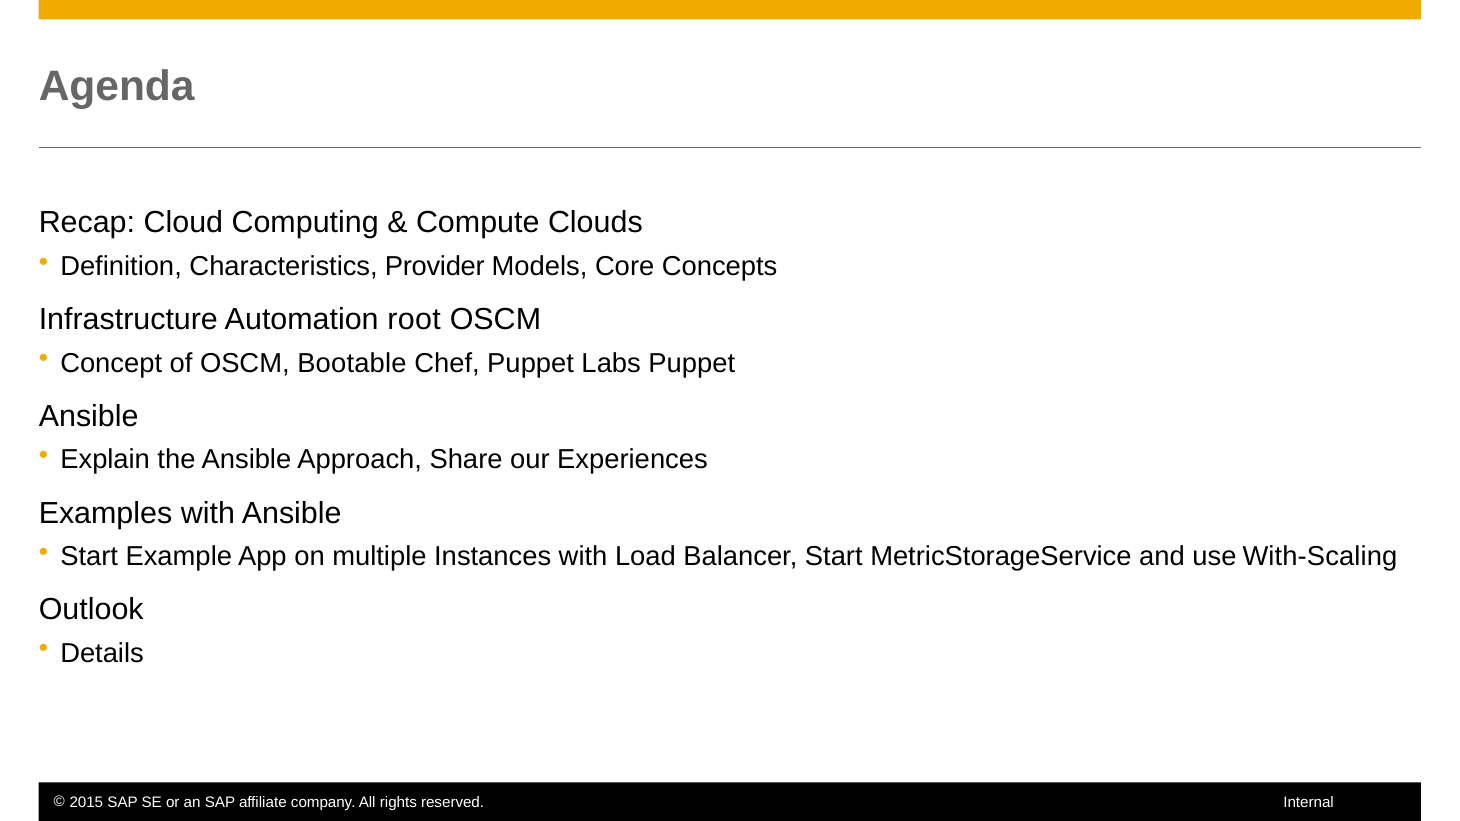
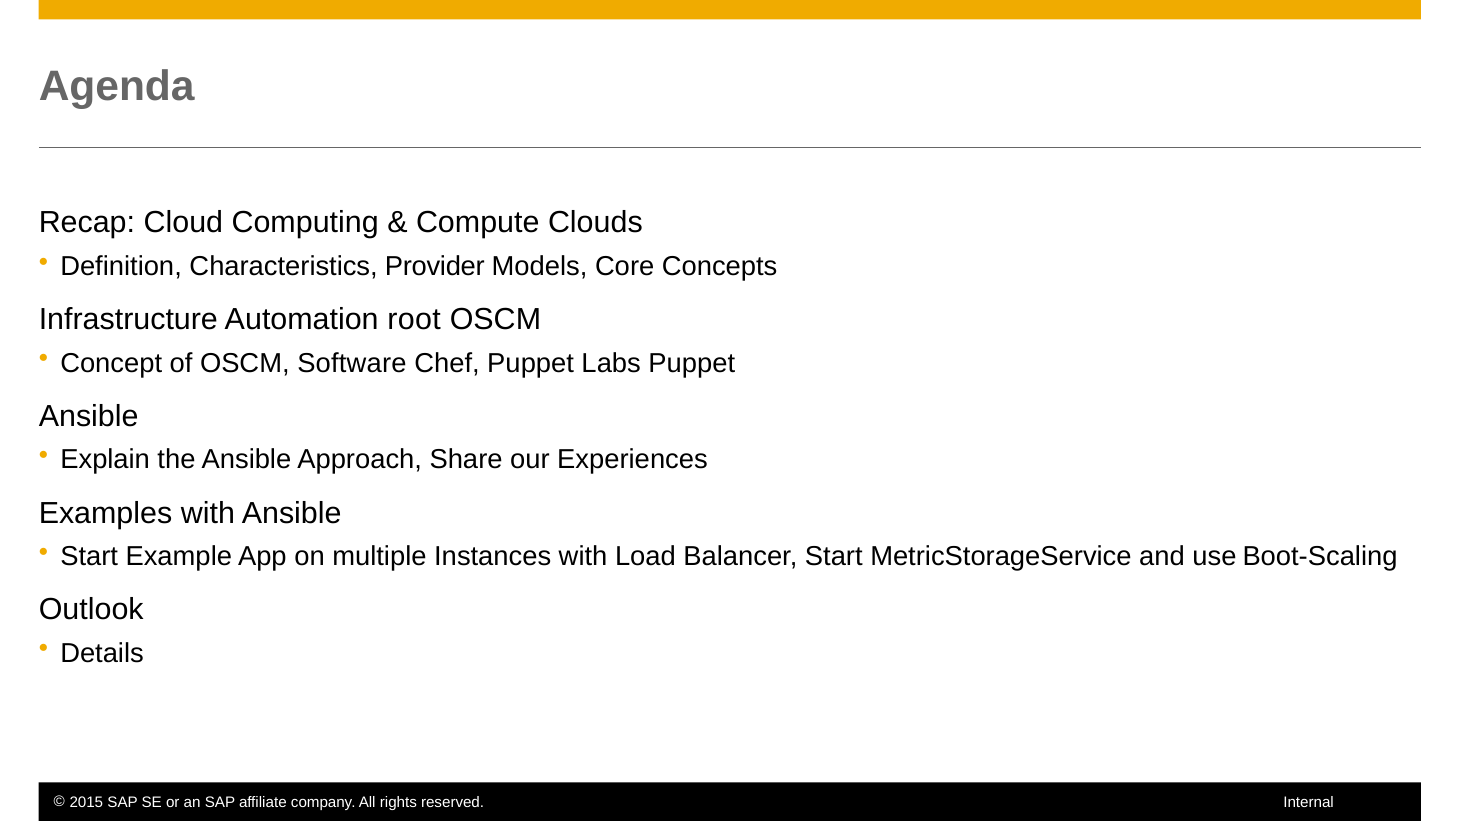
Bootable: Bootable -> Software
With-Scaling: With-Scaling -> Boot-Scaling
